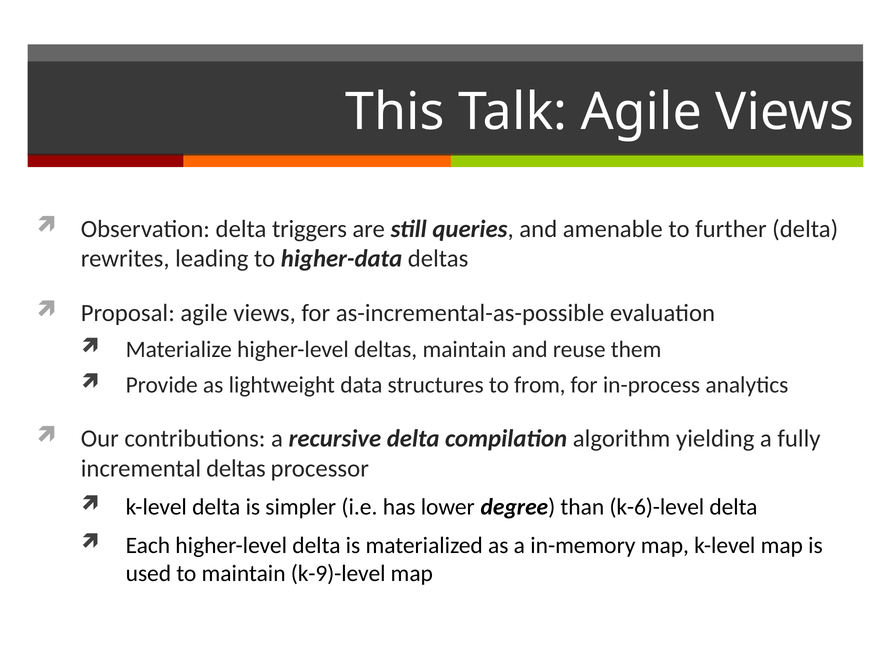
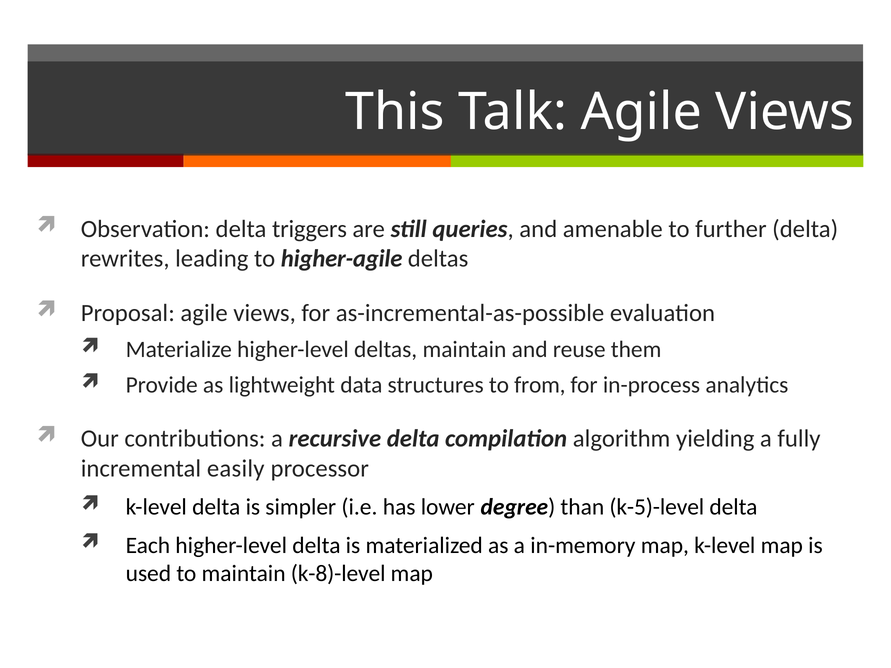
higher-data: higher-data -> higher-agile
incremental deltas: deltas -> easily
k-6)-level: k-6)-level -> k-5)-level
k-9)-level: k-9)-level -> k-8)-level
